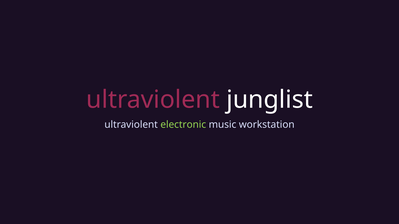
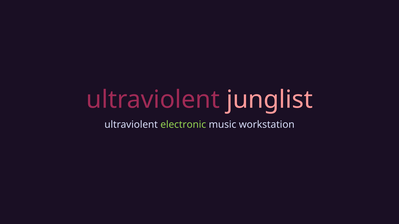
junglist colour: white -> pink
